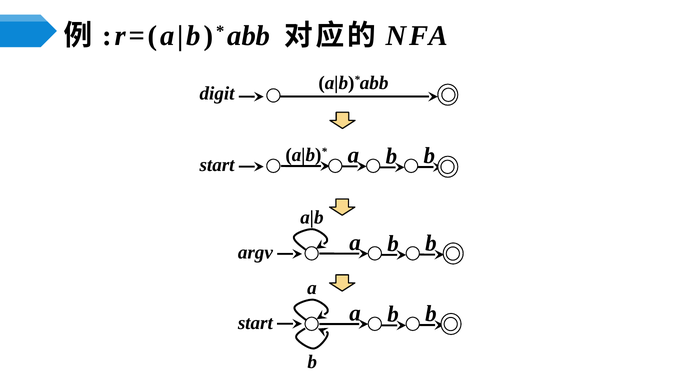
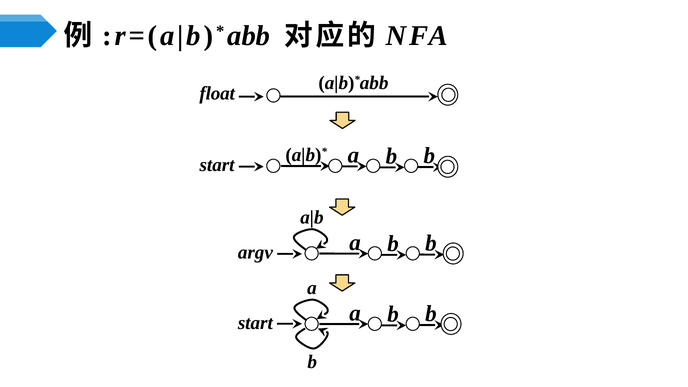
digit: digit -> float
